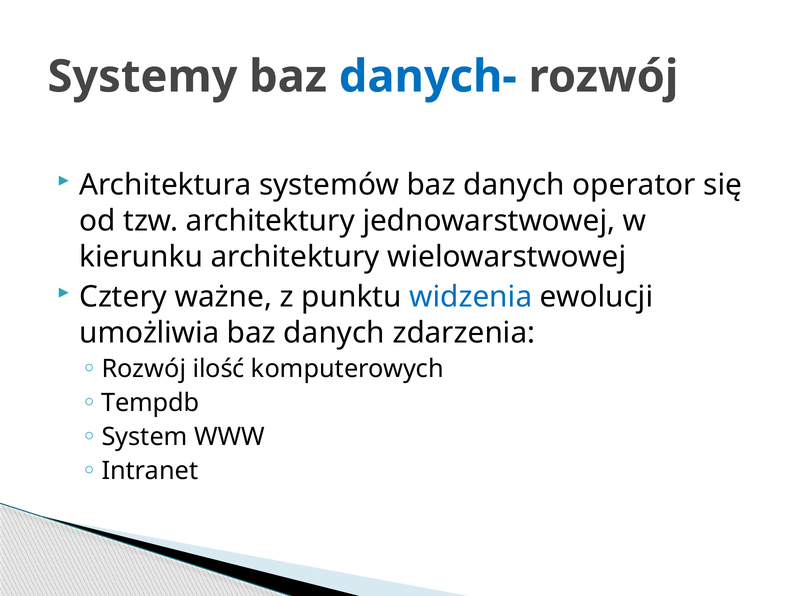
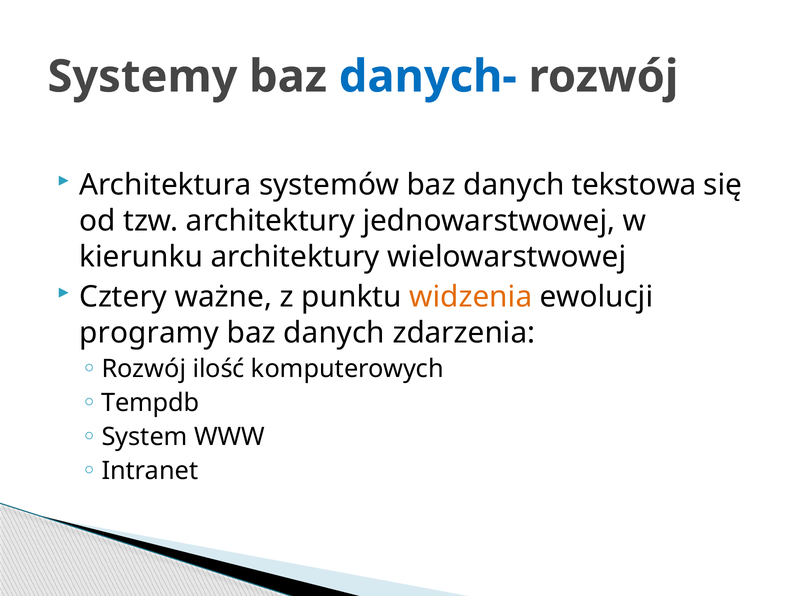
operator: operator -> tekstowa
widzenia colour: blue -> orange
umożliwia: umożliwia -> programy
